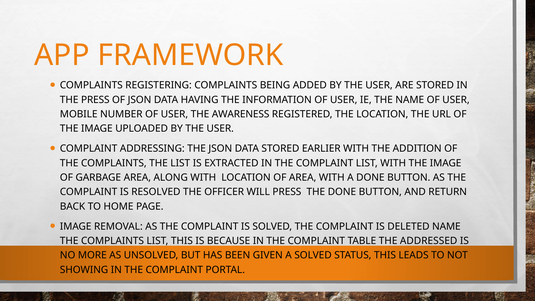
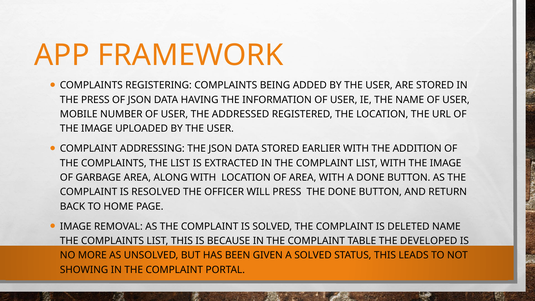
AWARENESS: AWARENESS -> ADDRESSED
ADDRESSED: ADDRESSED -> DEVELOPED
